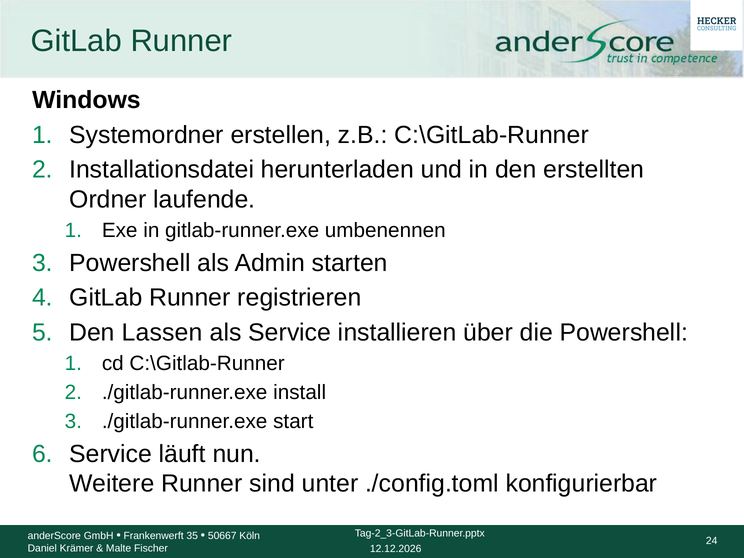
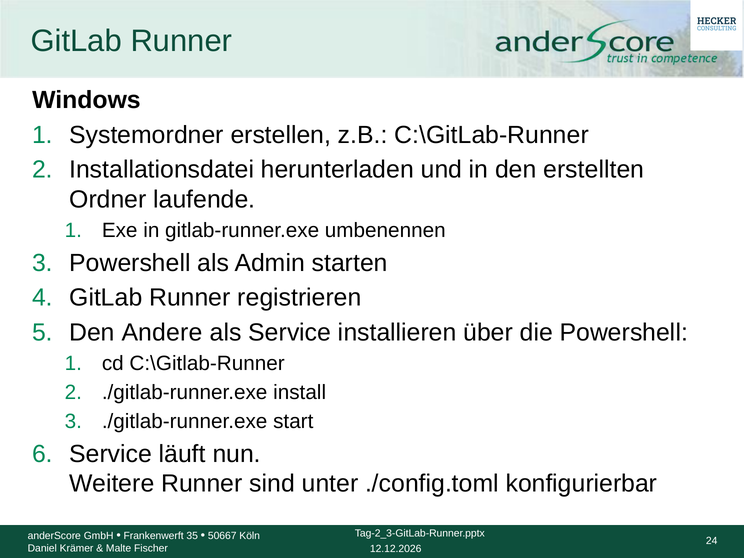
Lassen: Lassen -> Andere
